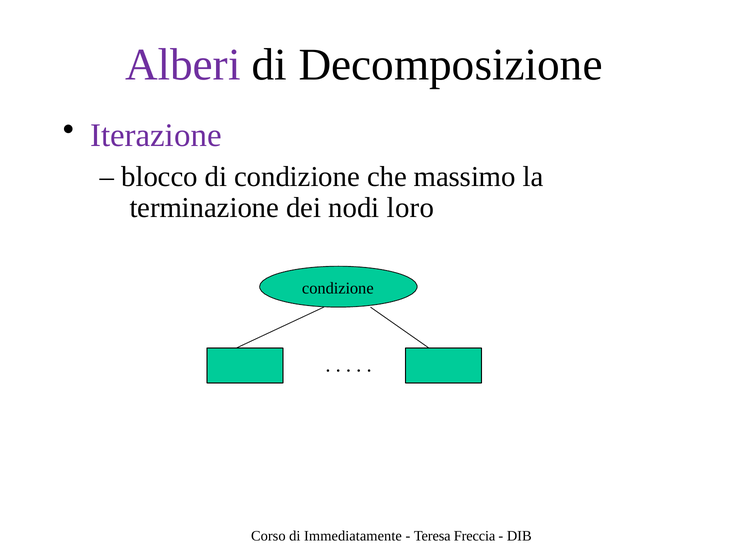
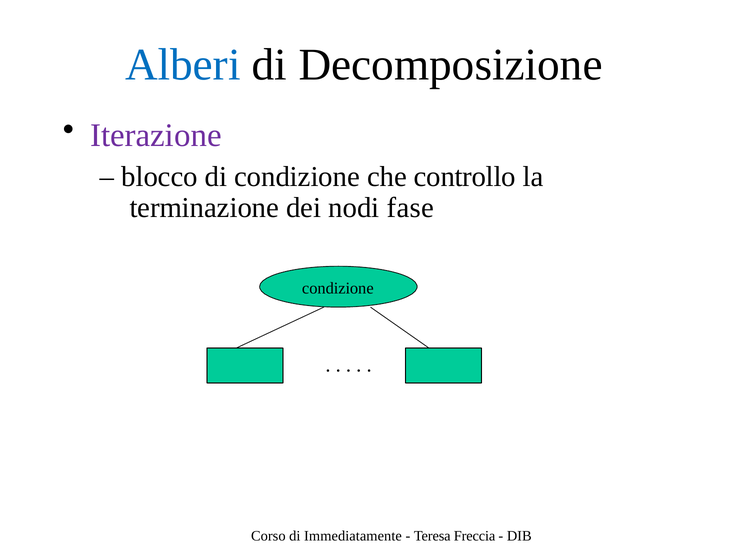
Alberi colour: purple -> blue
massimo: massimo -> controllo
loro: loro -> fase
